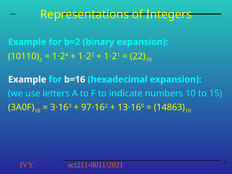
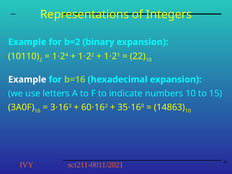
b=16 colour: white -> light green
97: 97 -> 60
13: 13 -> 35
